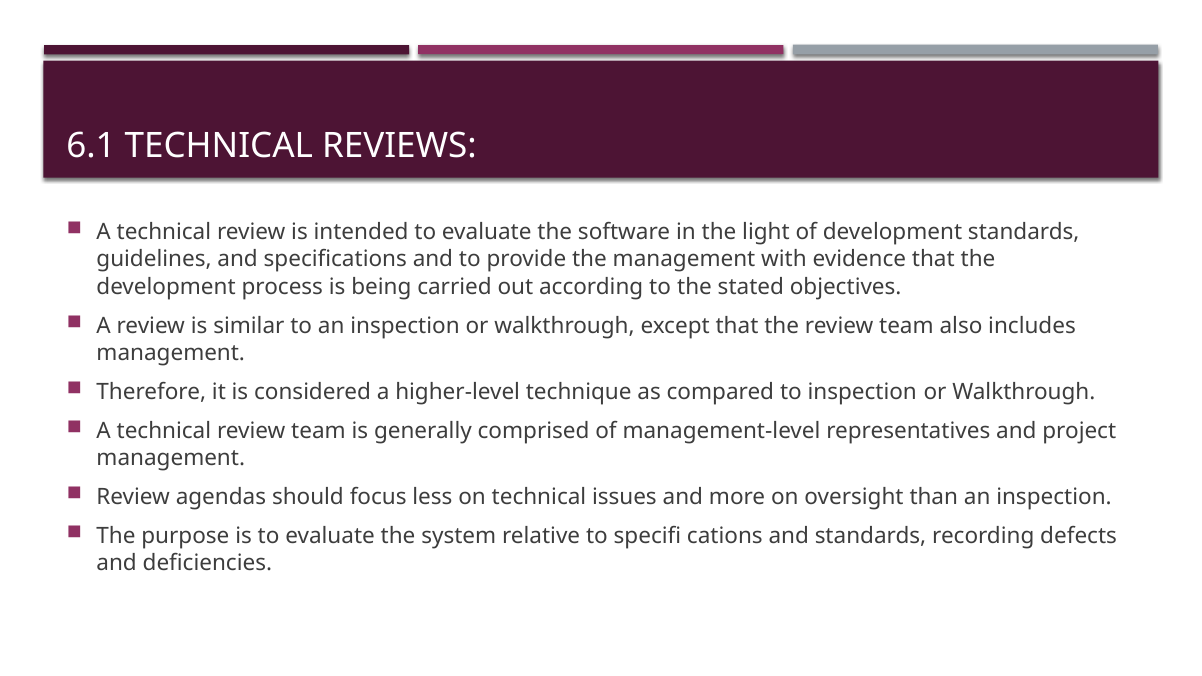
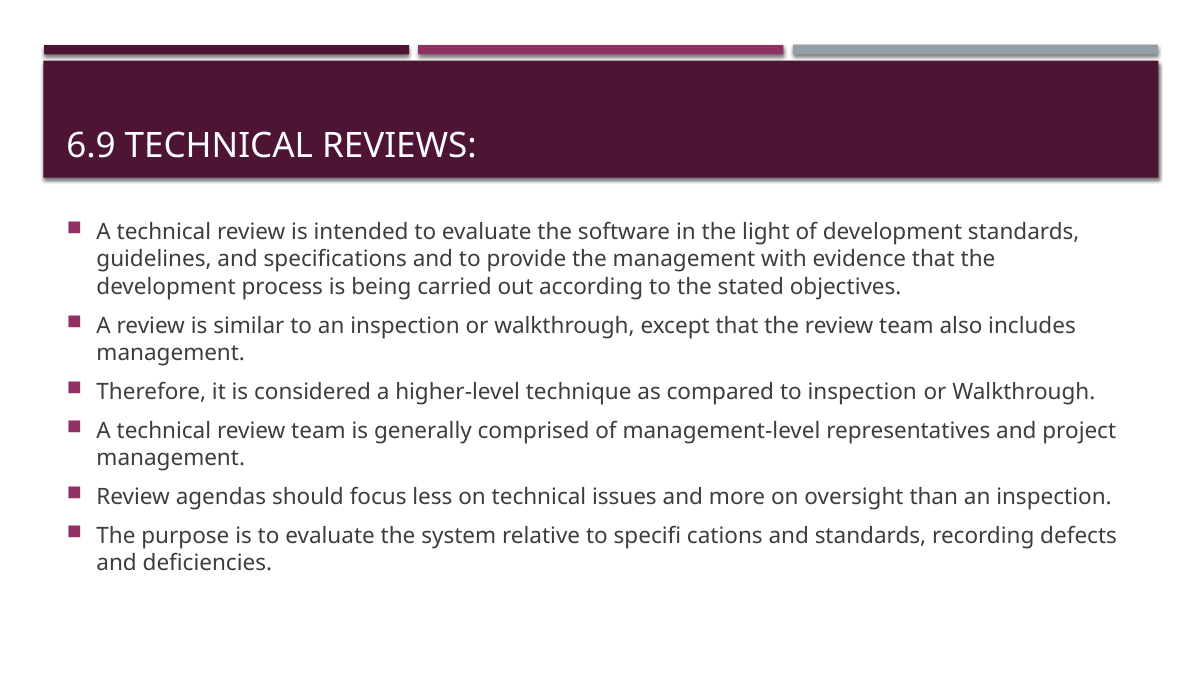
6.1: 6.1 -> 6.9
